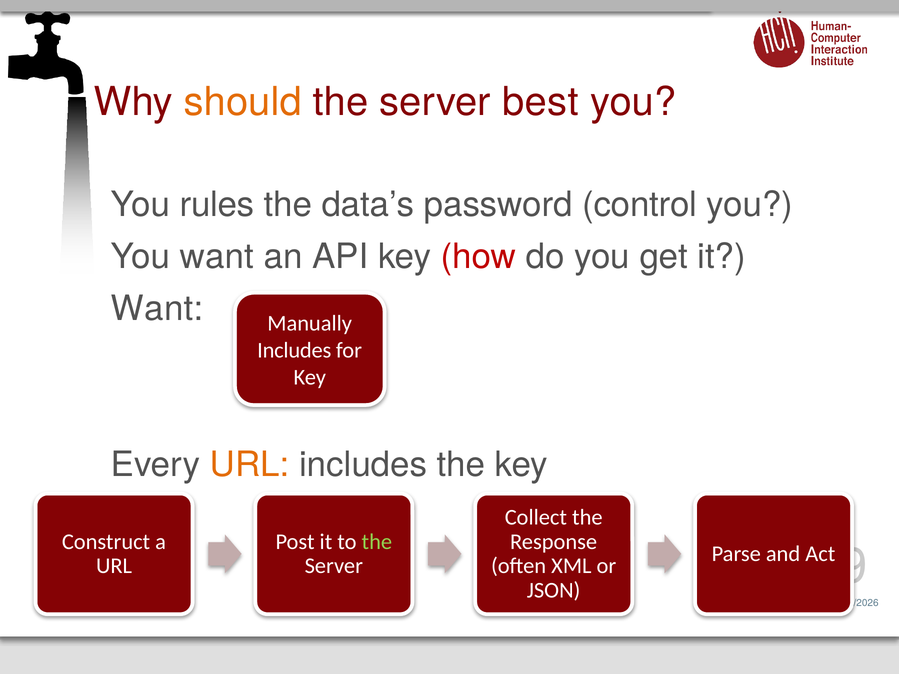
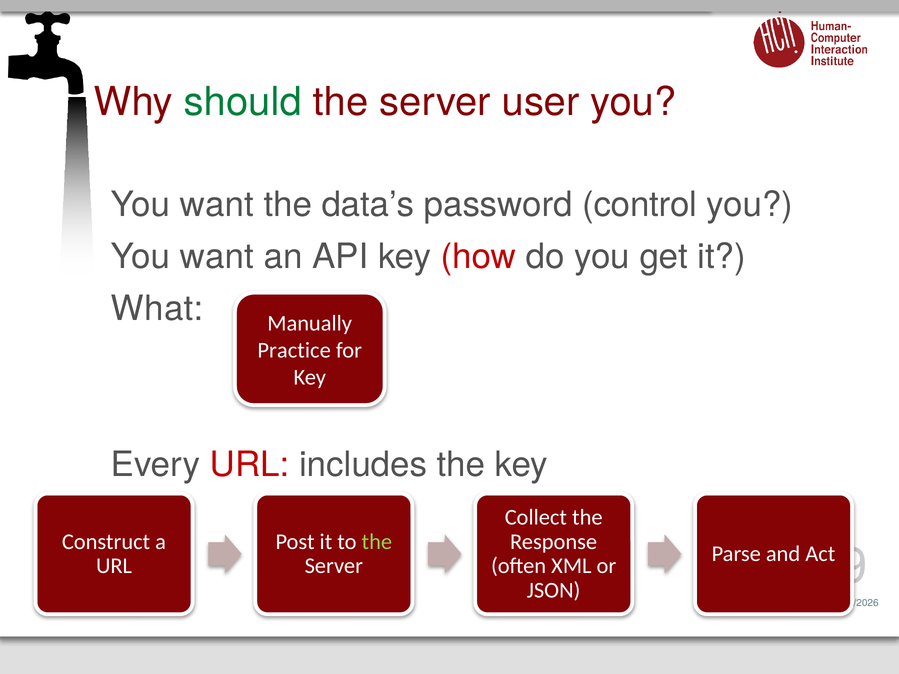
should colour: orange -> green
best: best -> user
rules at (217, 205): rules -> want
Want at (157, 309): Want -> What
Includes at (294, 351): Includes -> Practice
URL at (250, 465) colour: orange -> red
